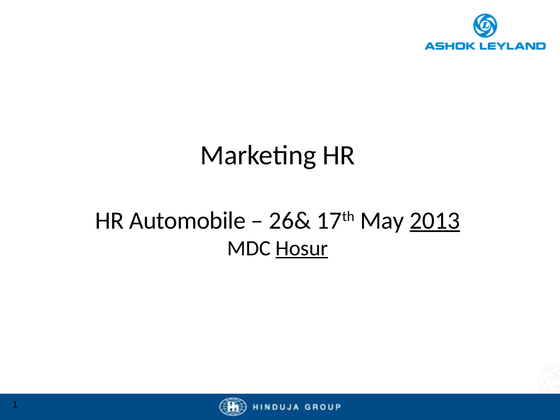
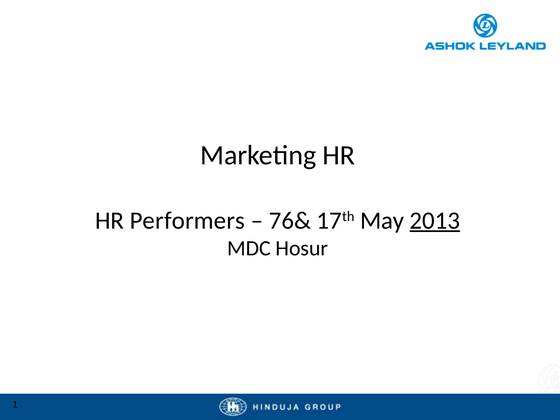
Automobile: Automobile -> Performers
26&: 26& -> 76&
Hosur underline: present -> none
